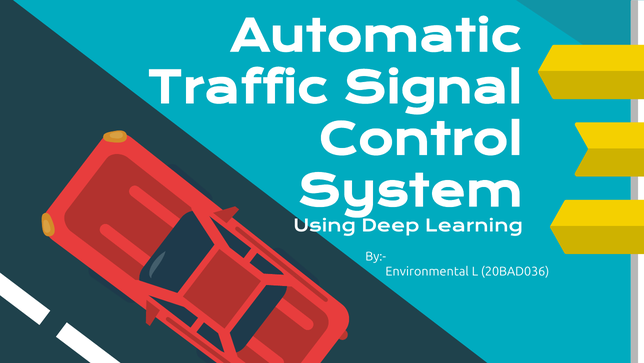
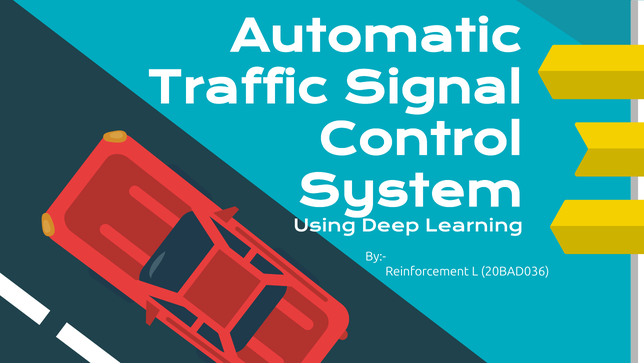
Environmental: Environmental -> Reinforcement
